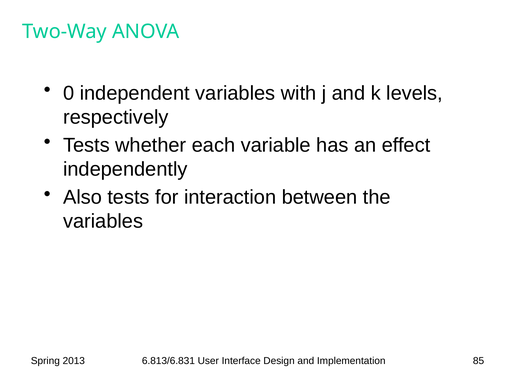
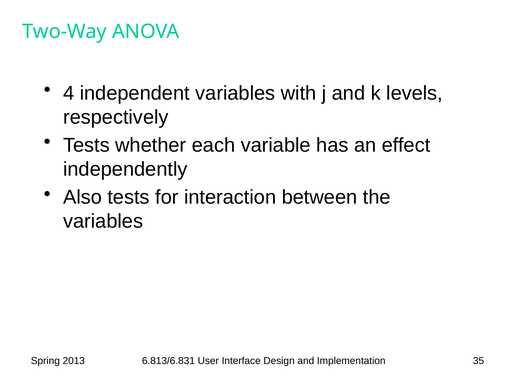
0: 0 -> 4
85: 85 -> 35
